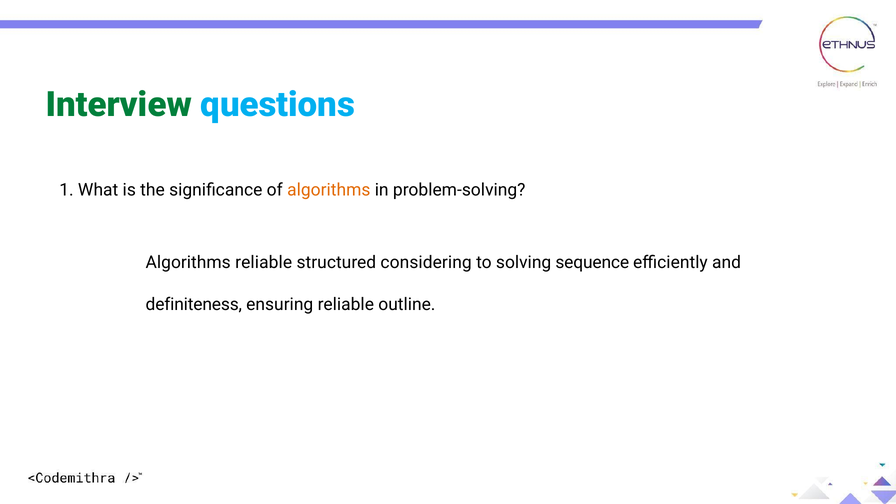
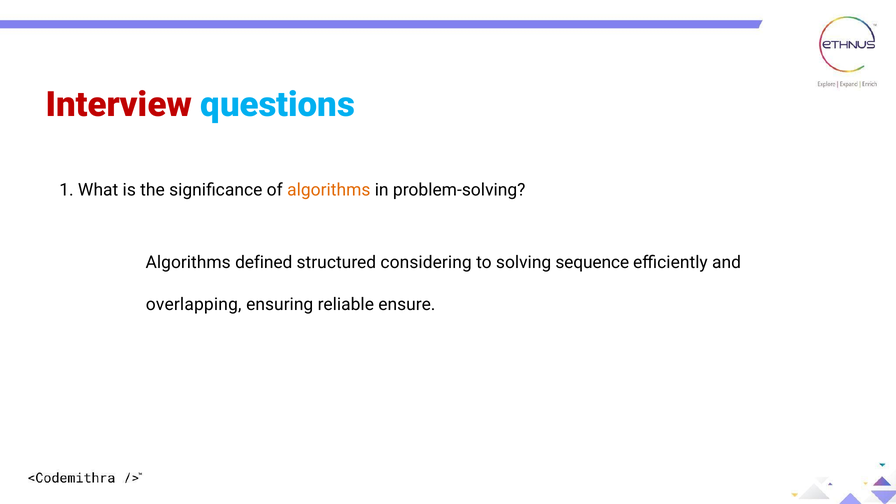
Interview colour: green -> red
Algorithms reliable: reliable -> defined
definiteness: definiteness -> overlapping
outline: outline -> ensure
